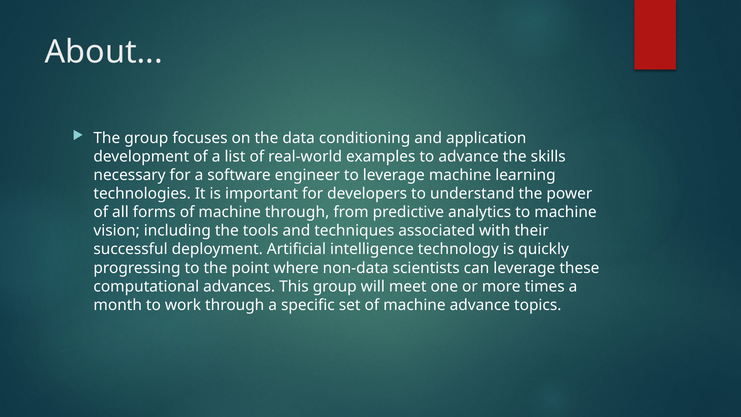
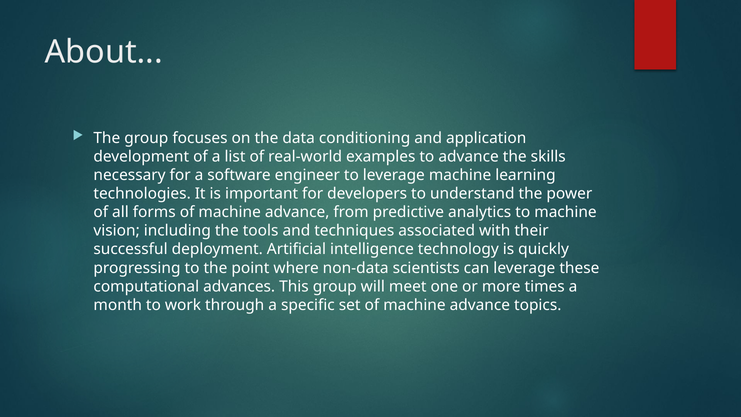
forms of machine through: through -> advance
